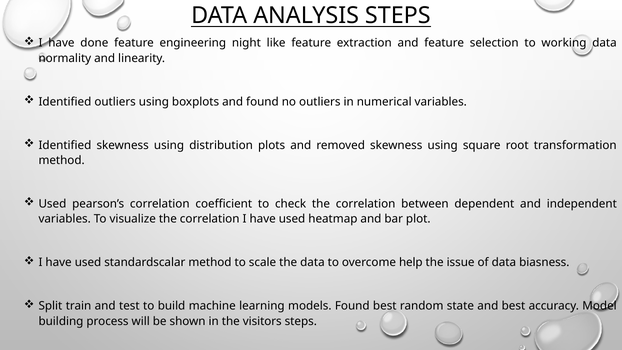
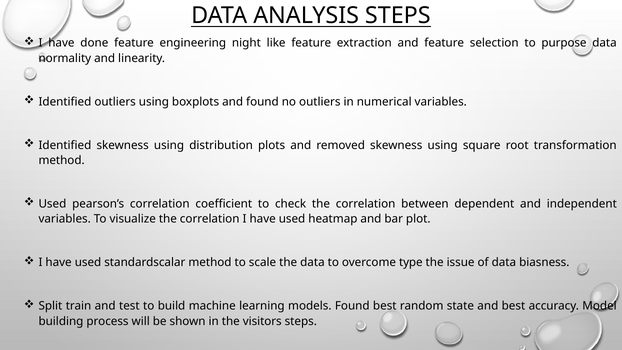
working: working -> purpose
help: help -> type
